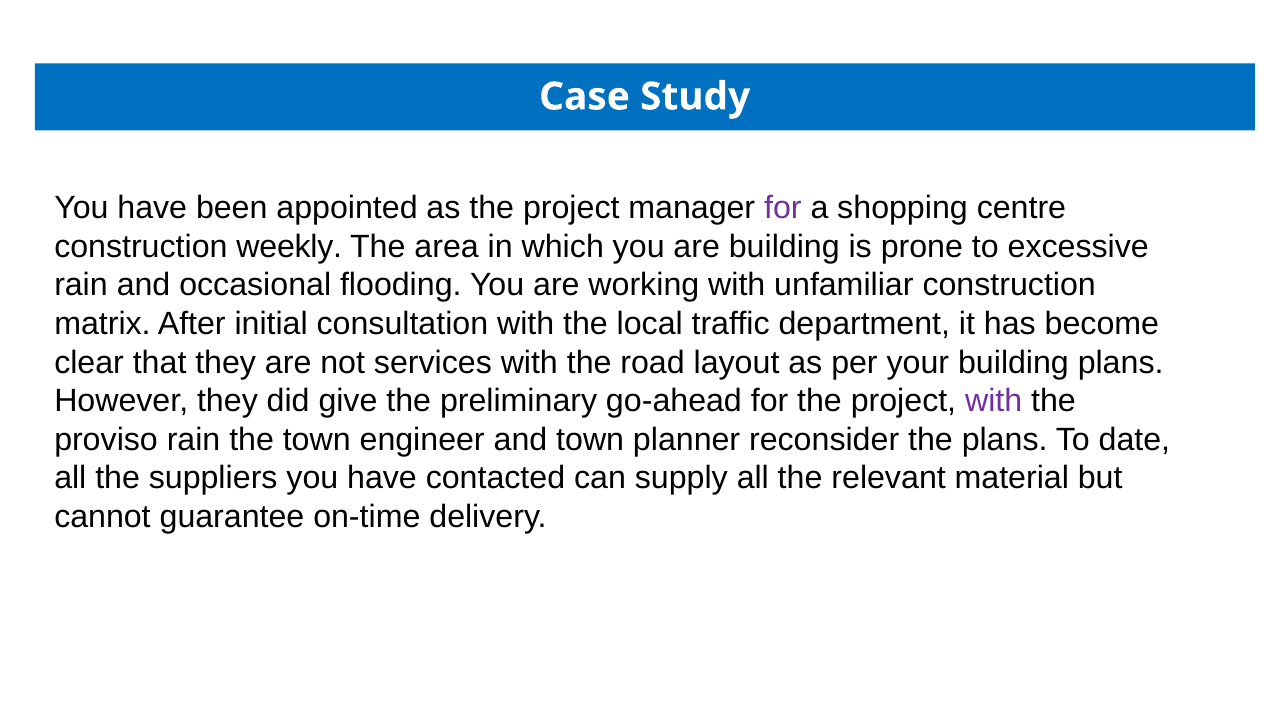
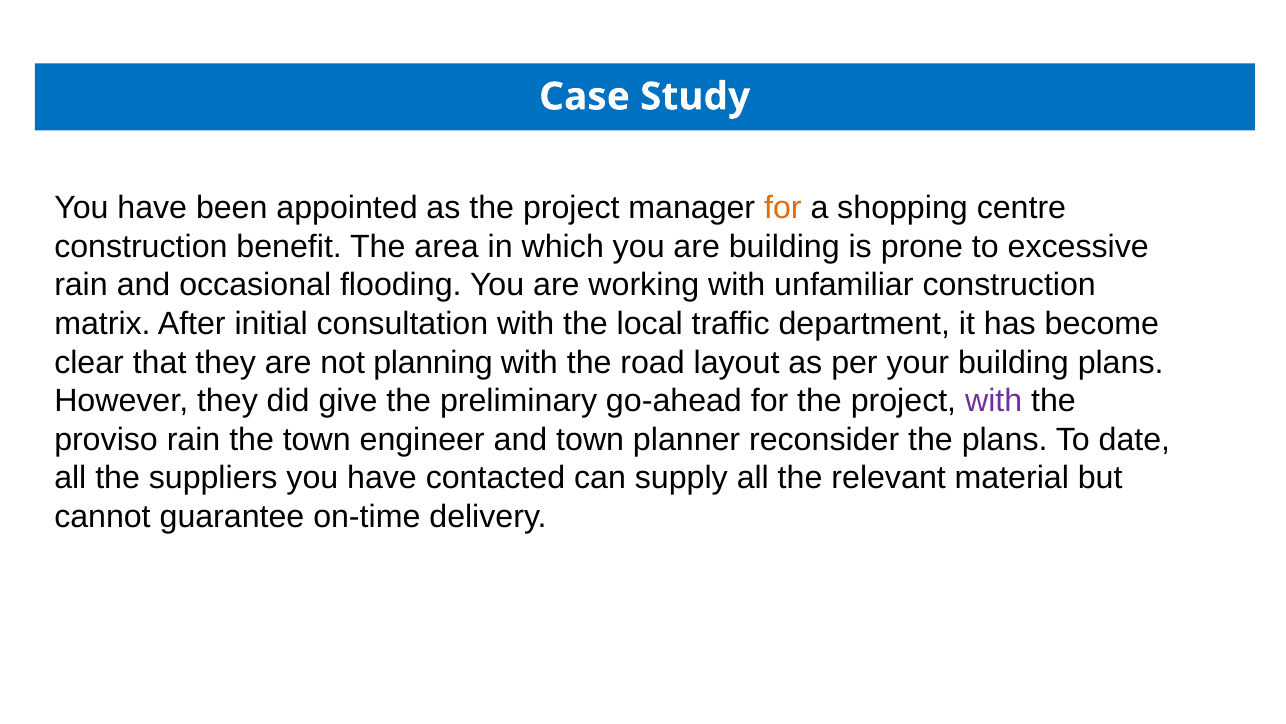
for at (783, 208) colour: purple -> orange
weekly: weekly -> benefit
services: services -> planning
